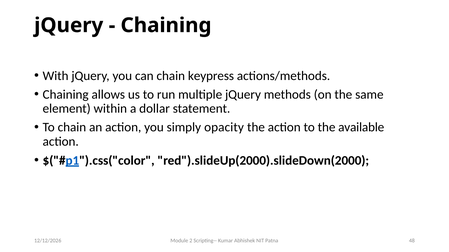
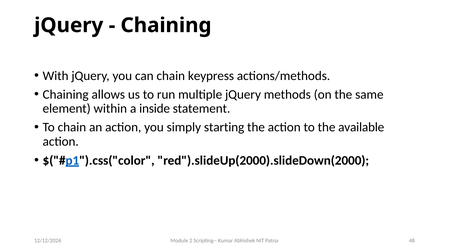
dollar: dollar -> inside
opacity: opacity -> starting
